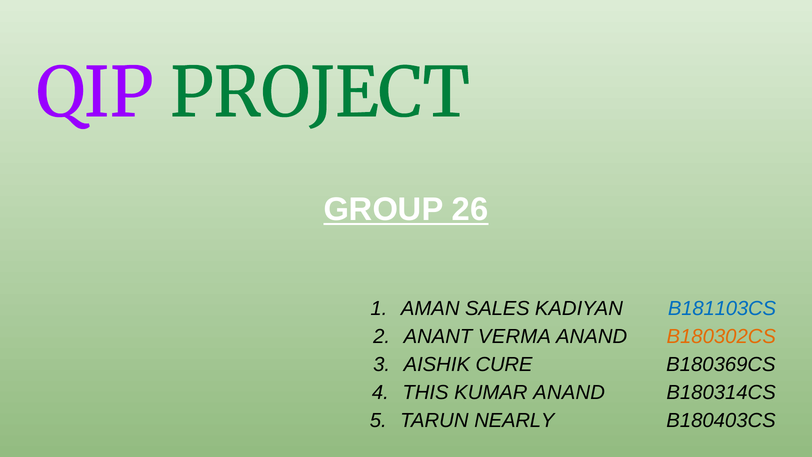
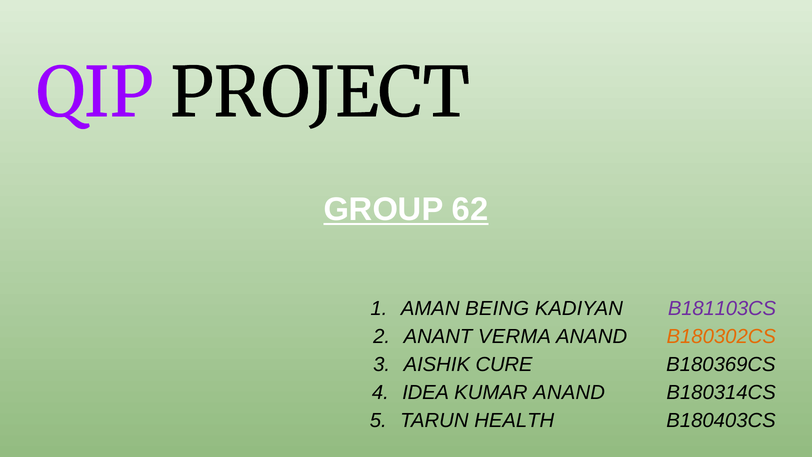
PROJECT colour: green -> black
26: 26 -> 62
SALES: SALES -> BEING
B181103CS colour: blue -> purple
THIS: THIS -> IDEA
NEARLY: NEARLY -> HEALTH
